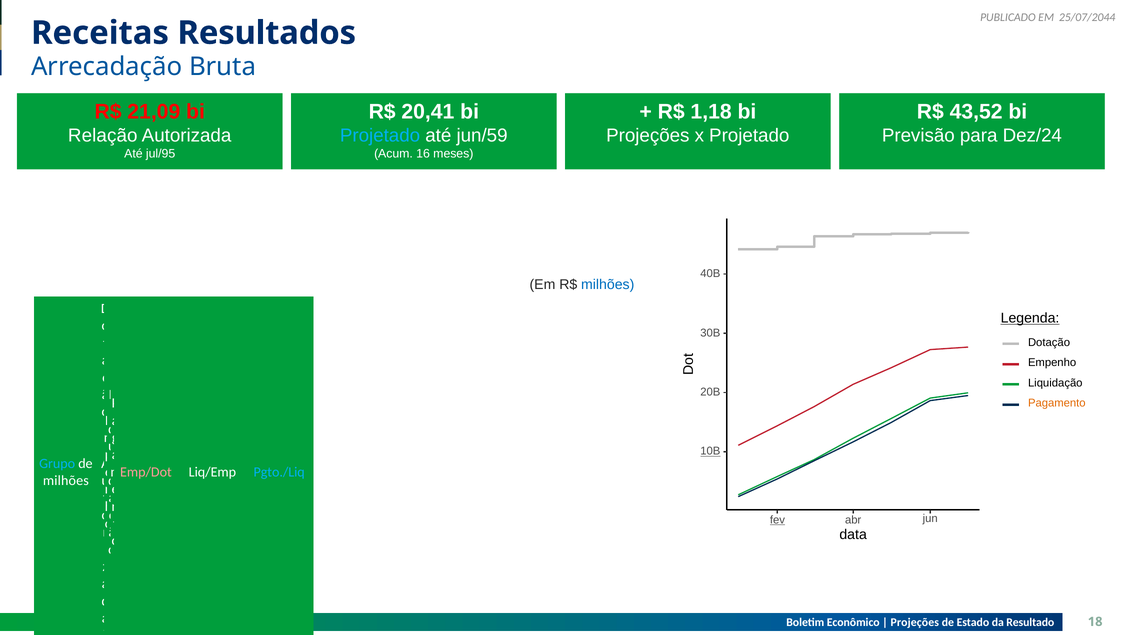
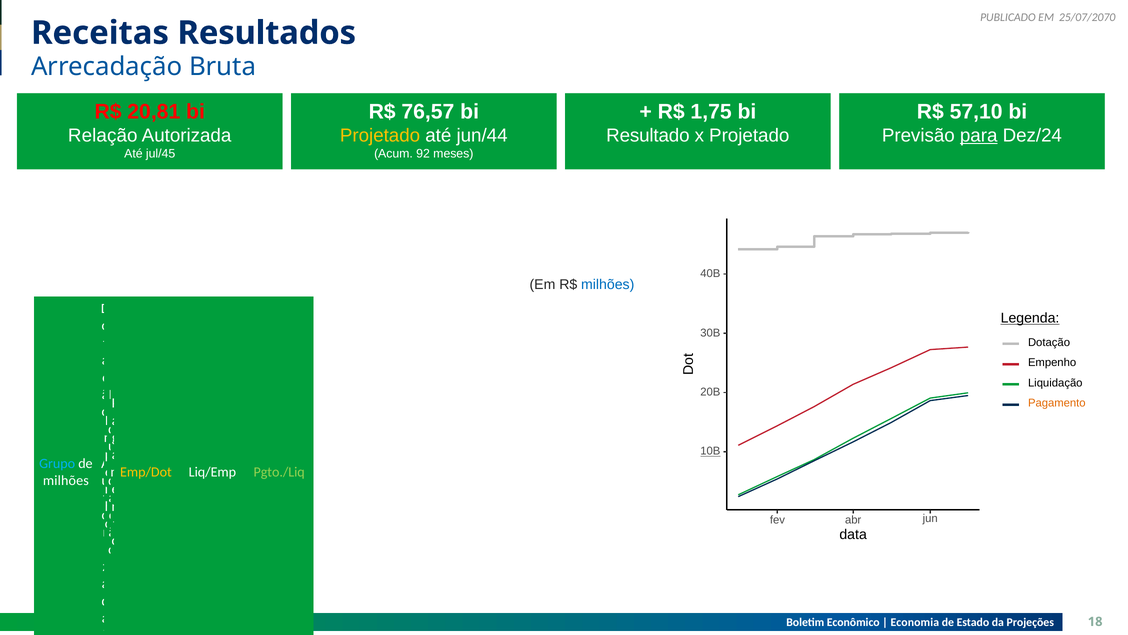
25/07/2044: 25/07/2044 -> 25/07/2070
21,09: 21,09 -> 20,81
20,41: 20,41 -> 76,57
1,18: 1,18 -> 1,75
43,52: 43,52 -> 57,10
Projetado at (380, 135) colour: light blue -> yellow
jun/59: jun/59 -> jun/44
Projeções at (648, 135): Projeções -> Resultado
para underline: none -> present
jul/95: jul/95 -> jul/45
16: 16 -> 92
Emp/Dot colour: pink -> yellow
Pgto./Liq colour: light blue -> light green
fev underline: present -> none
Projeções at (915, 622): Projeções -> Economia
Resultado: Resultado -> Projeções
